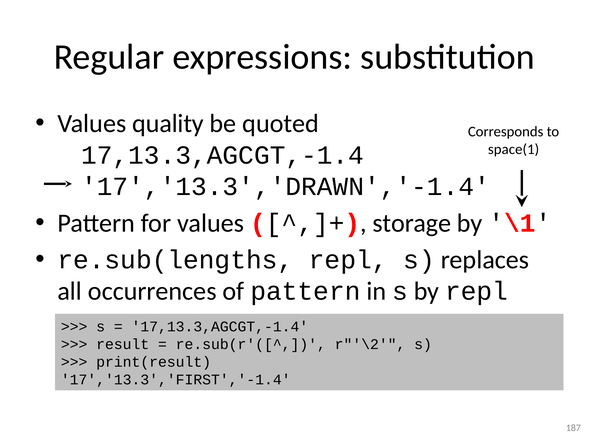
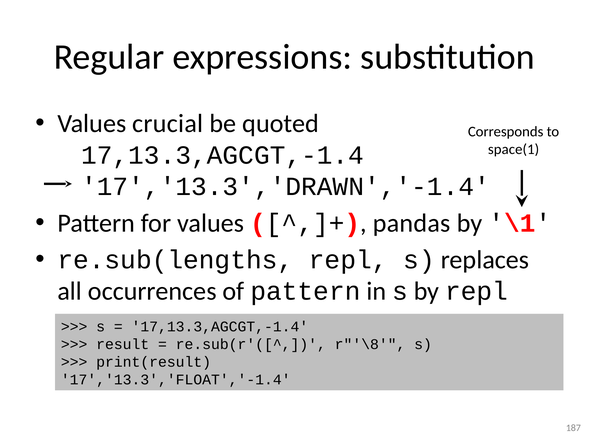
quality: quality -> crucial
storage: storage -> pandas
r"'\2: r"'\2 -> r"'\8
17','13.3','FIRST','-1.4: 17','13.3','FIRST','-1.4 -> 17','13.3','FLOAT','-1.4
